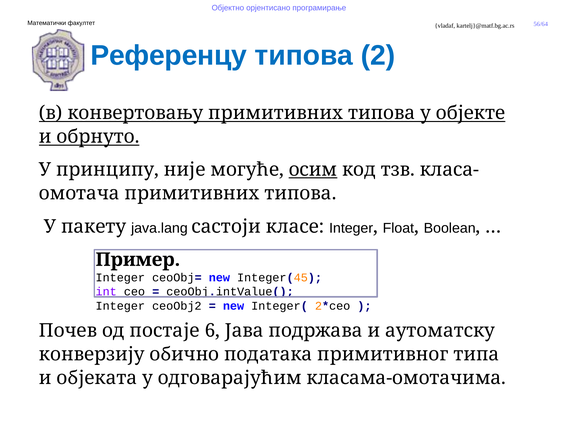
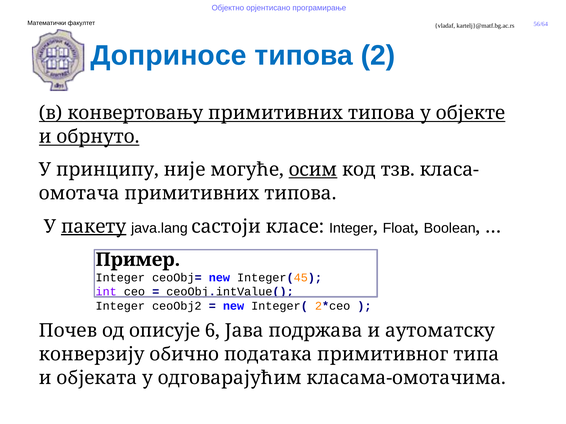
Референцу: Референцу -> Доприносе
пакету underline: none -> present
постаје: постаје -> описује
